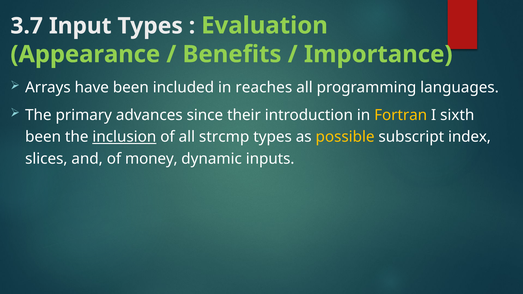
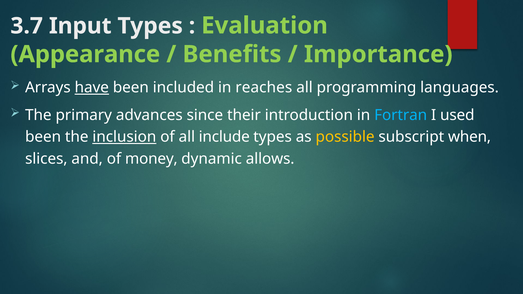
have underline: none -> present
Fortran colour: yellow -> light blue
sixth: sixth -> used
strcmp: strcmp -> include
index: index -> when
inputs: inputs -> allows
